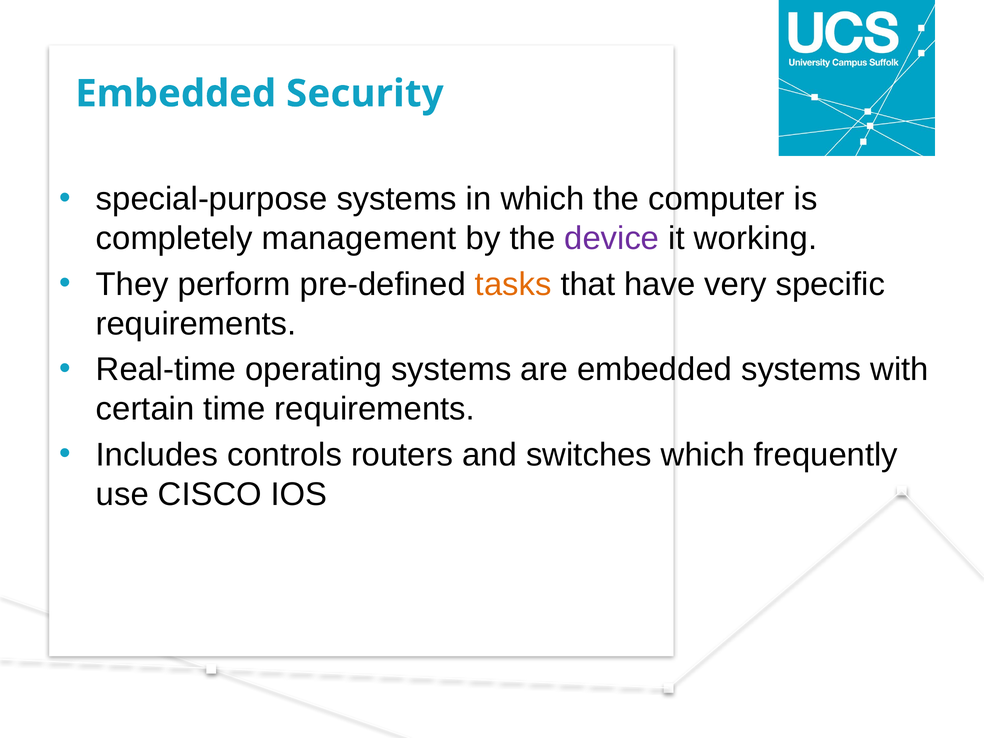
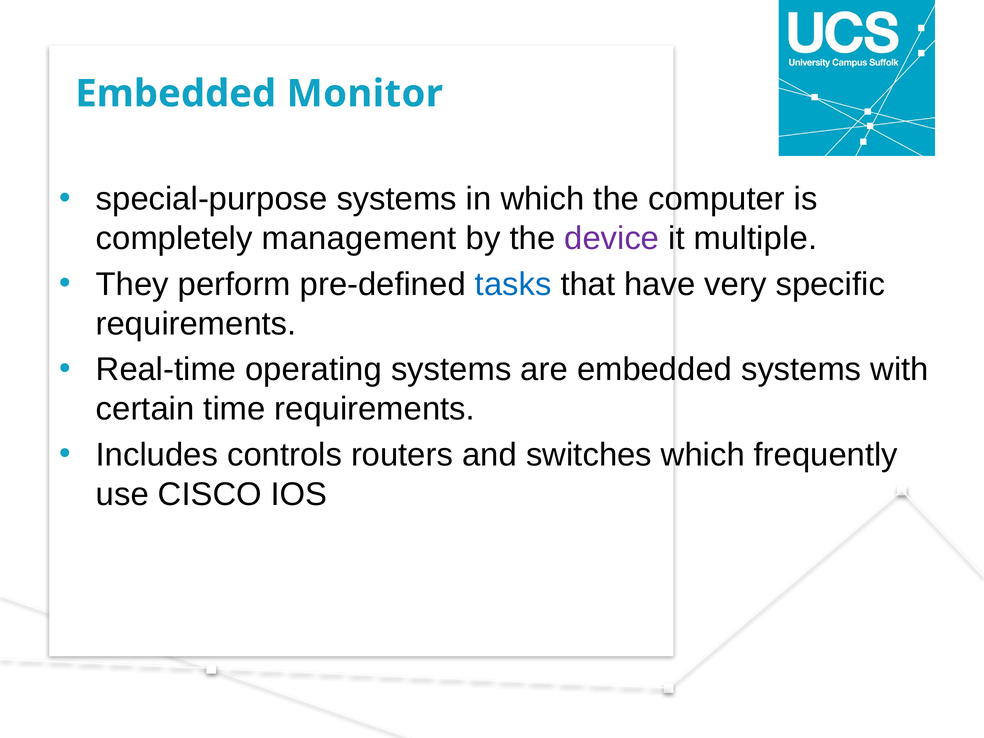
Security: Security -> Monitor
working: working -> multiple
tasks colour: orange -> blue
